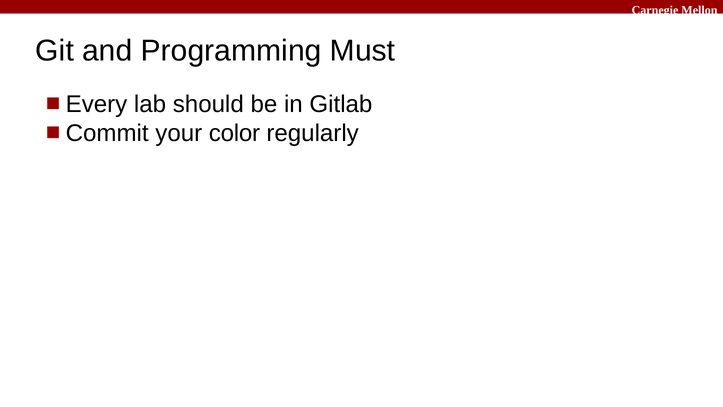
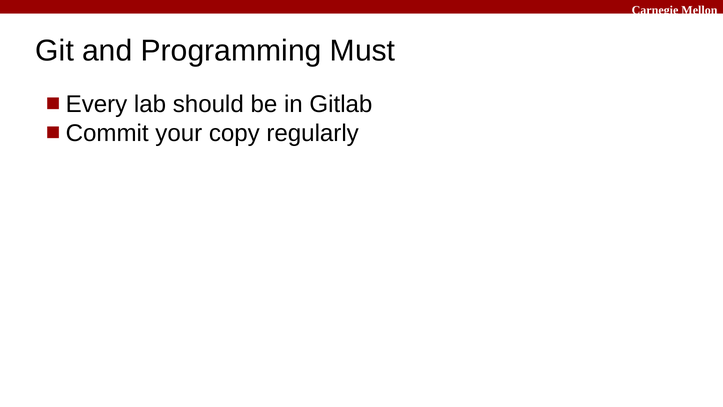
color: color -> copy
